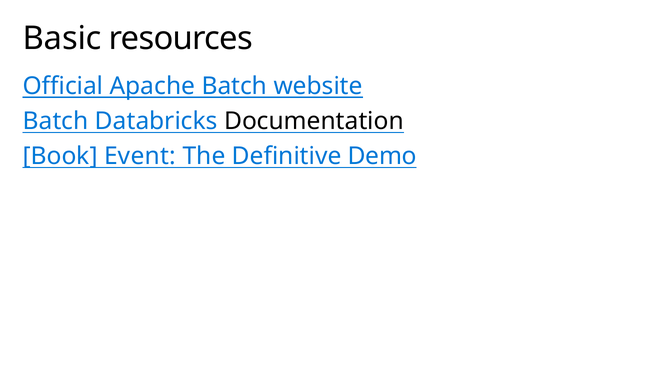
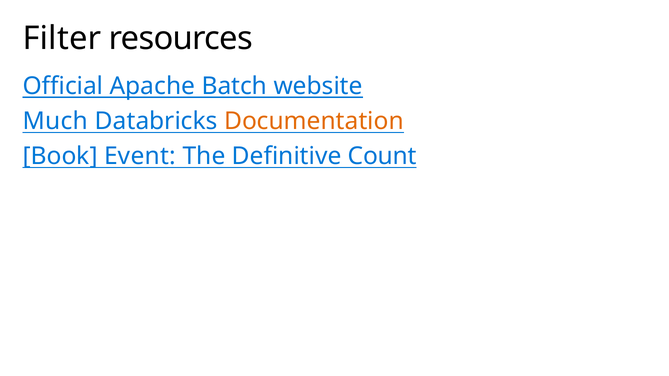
Basic: Basic -> Filter
Batch at (56, 121): Batch -> Much
Documentation colour: black -> orange
Demo: Demo -> Count
